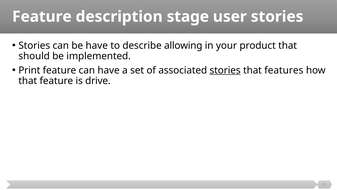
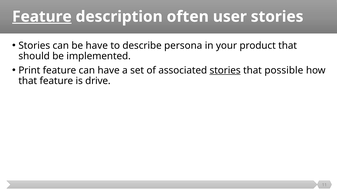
Feature at (42, 17) underline: none -> present
stage: stage -> often
allowing: allowing -> persona
features: features -> possible
